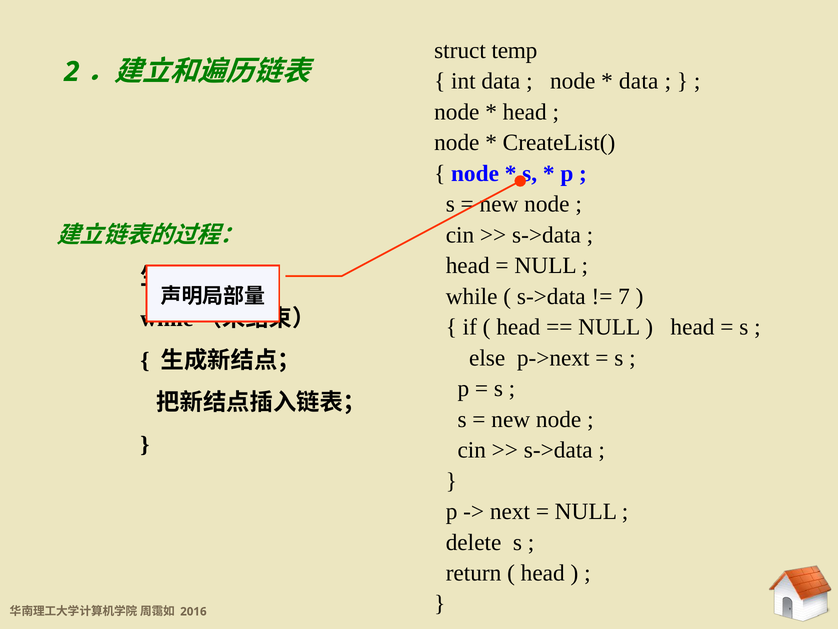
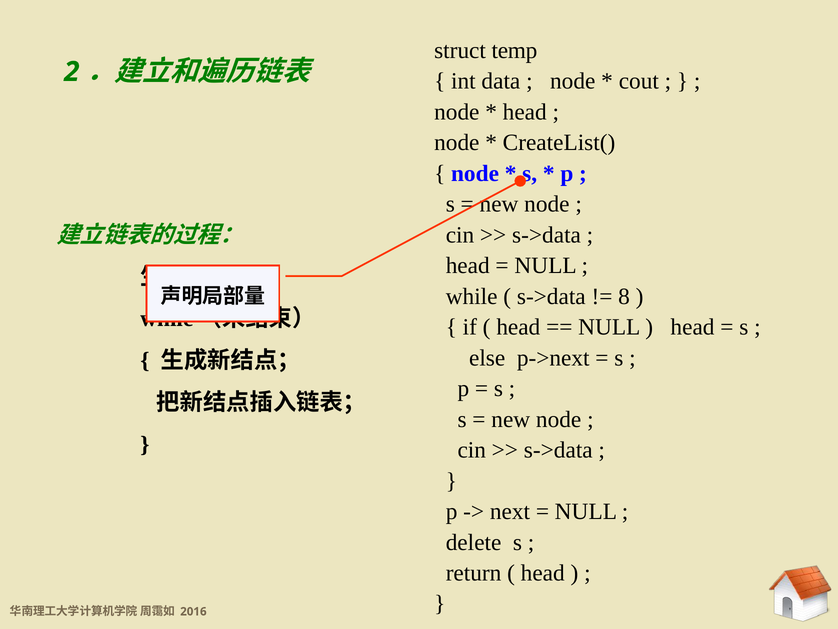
data at (639, 81): data -> cout
7: 7 -> 8
